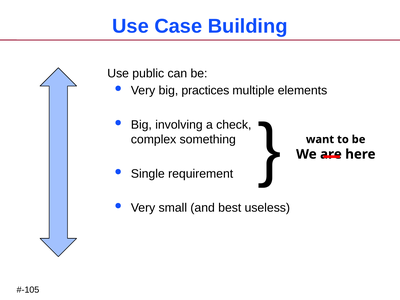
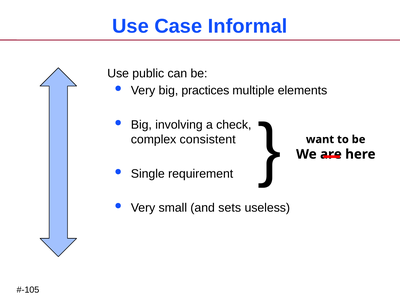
Building: Building -> Informal
something: something -> consistent
best: best -> sets
